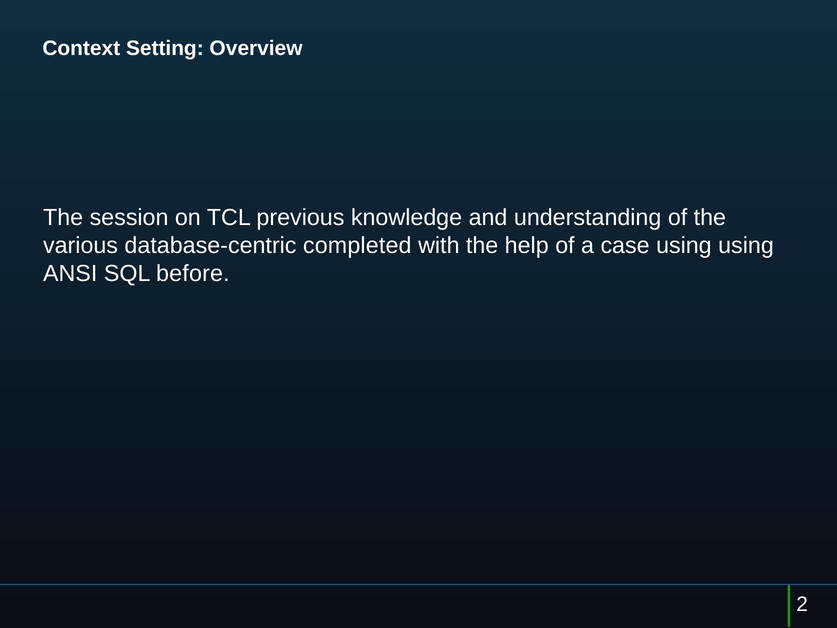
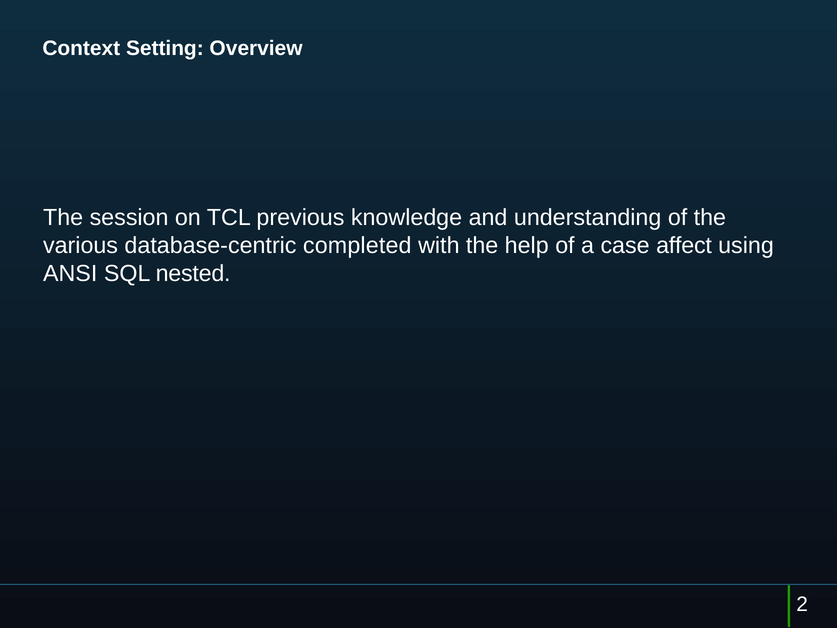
case using: using -> affect
before: before -> nested
